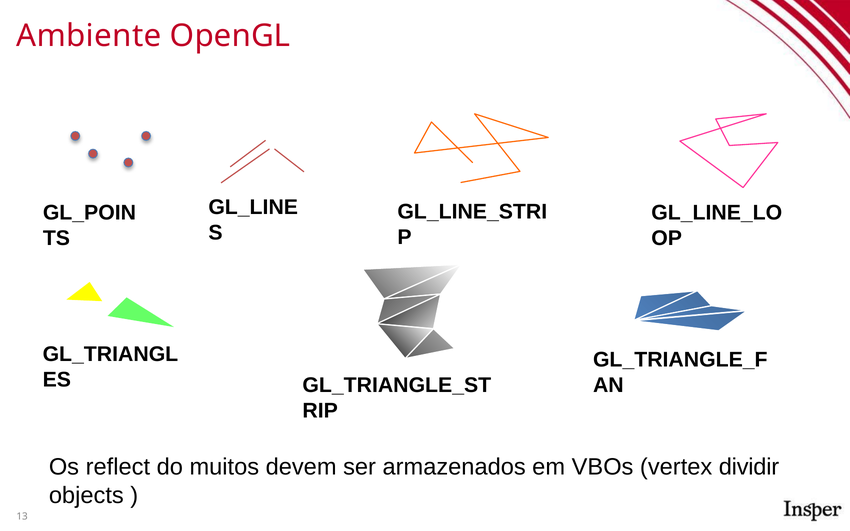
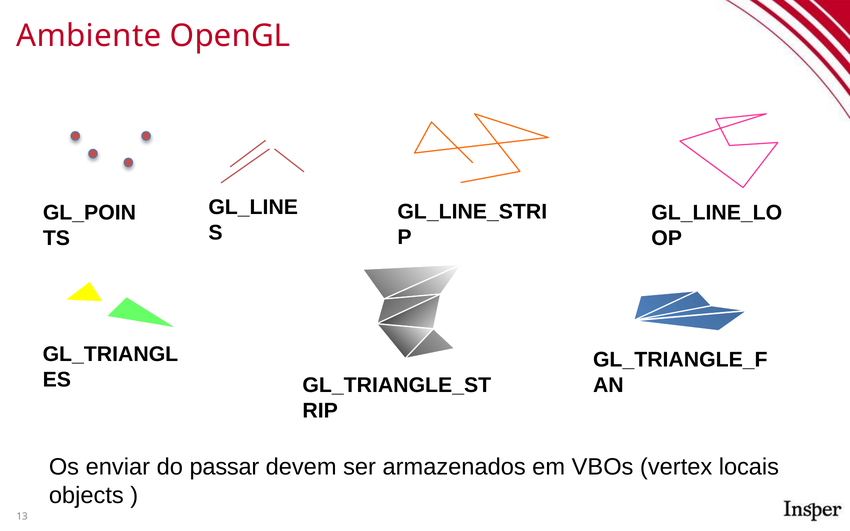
reflect: reflect -> enviar
muitos: muitos -> passar
dividir: dividir -> locais
